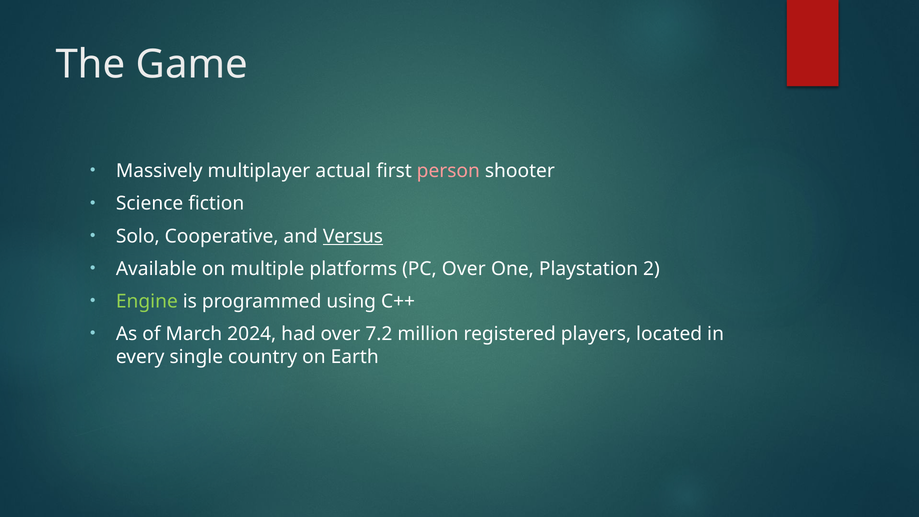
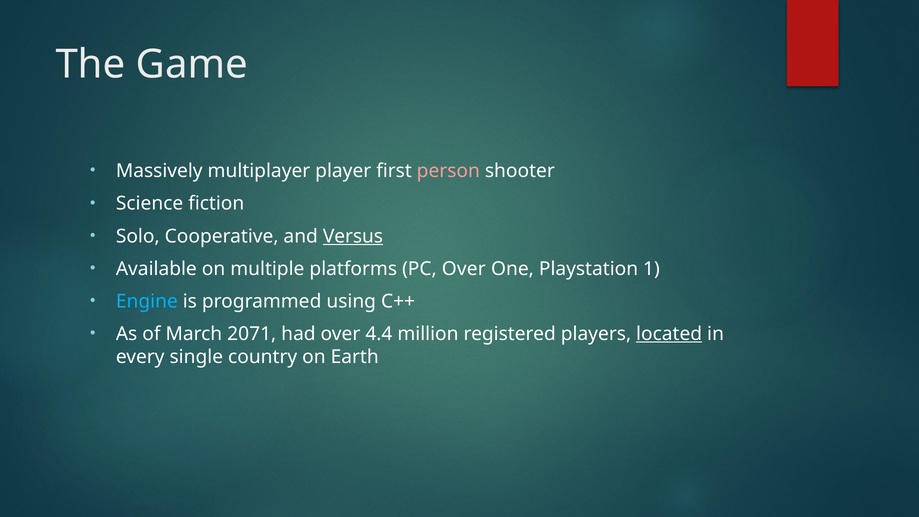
actual: actual -> player
2: 2 -> 1
Engine colour: light green -> light blue
2024: 2024 -> 2071
7.2: 7.2 -> 4.4
located underline: none -> present
